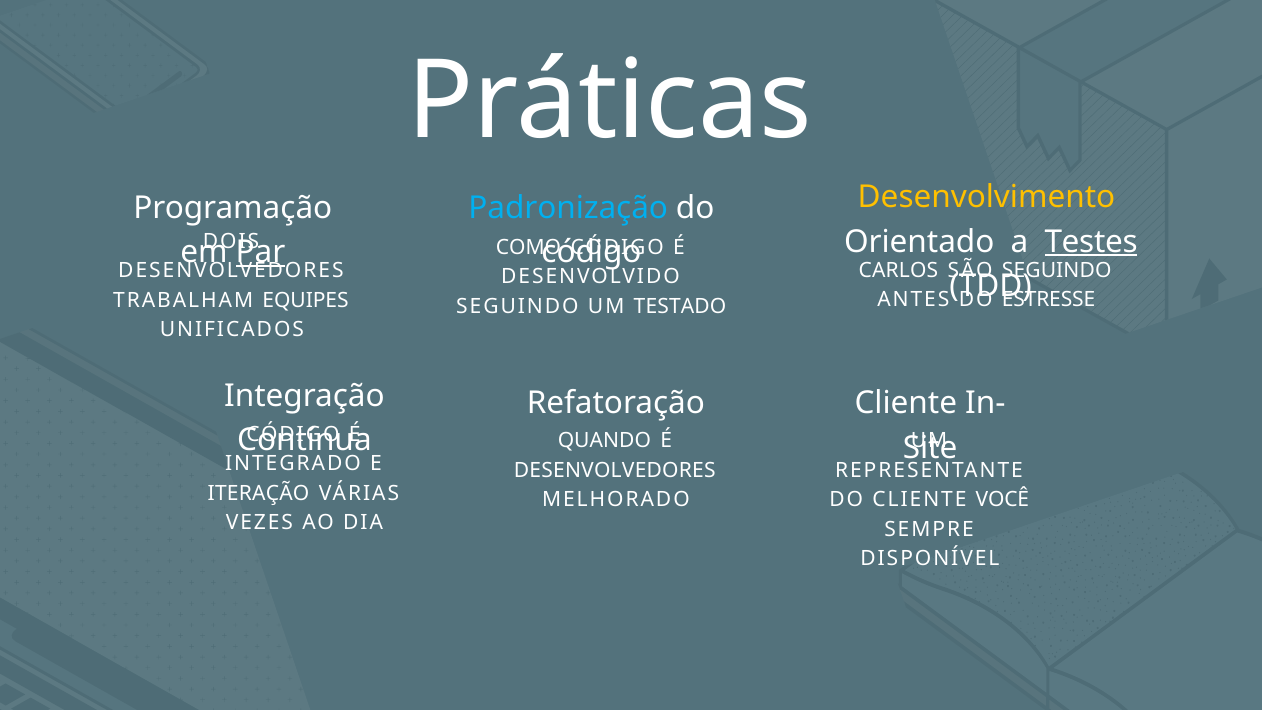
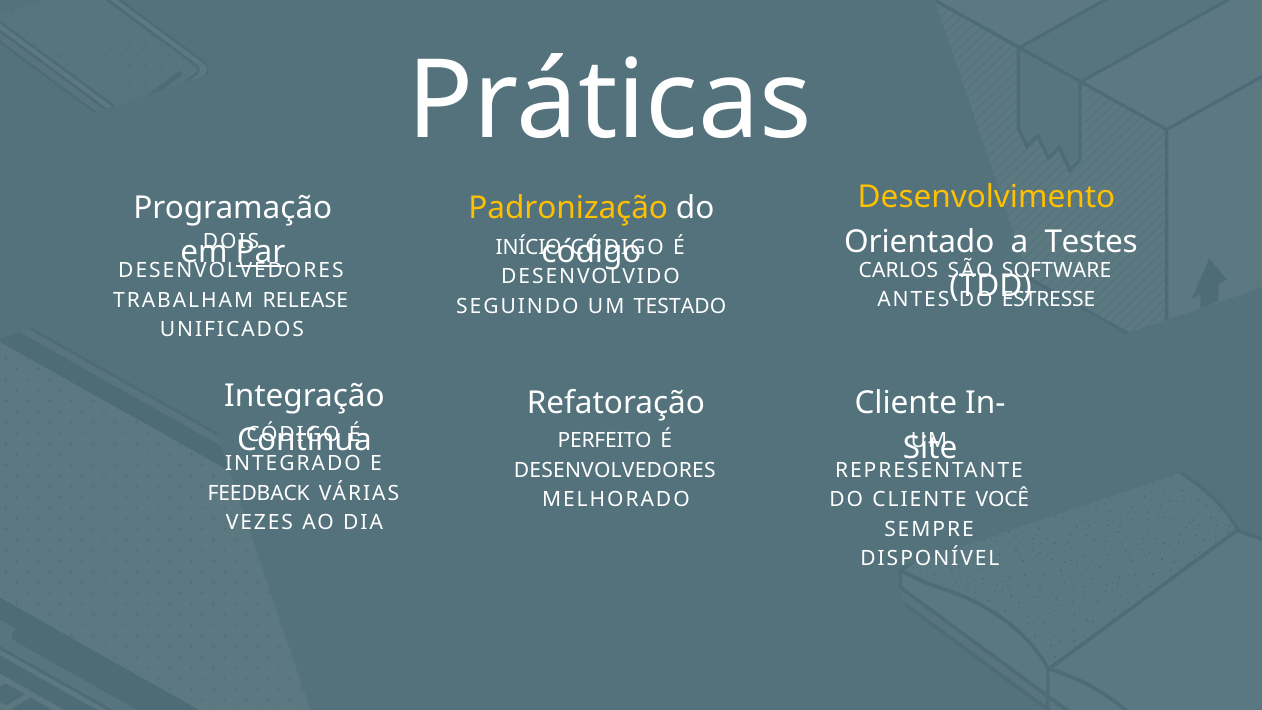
Padronização colour: light blue -> yellow
Testes underline: present -> none
COMO: COMO -> INÍCIO
SEGUINDO at (1057, 270): SEGUINDO -> SOFTWARE
EQUIPES: EQUIPES -> RELEASE
QUANDO: QUANDO -> PERFEITO
ITERAÇÃO: ITERAÇÃO -> FEEDBACK
